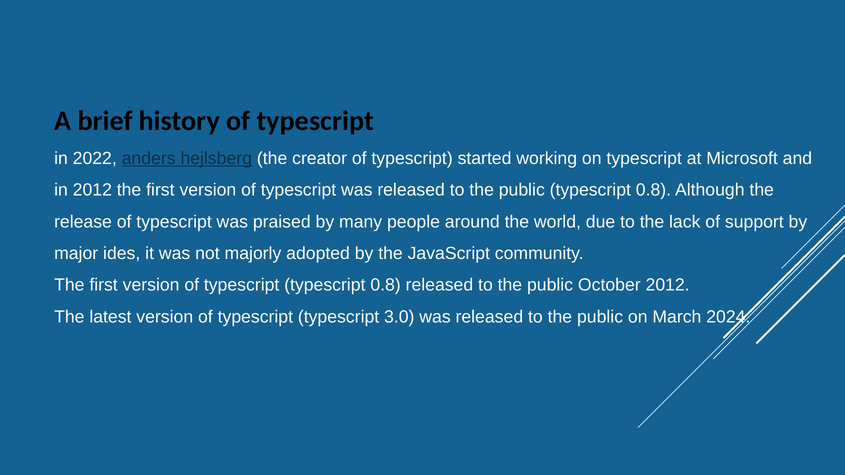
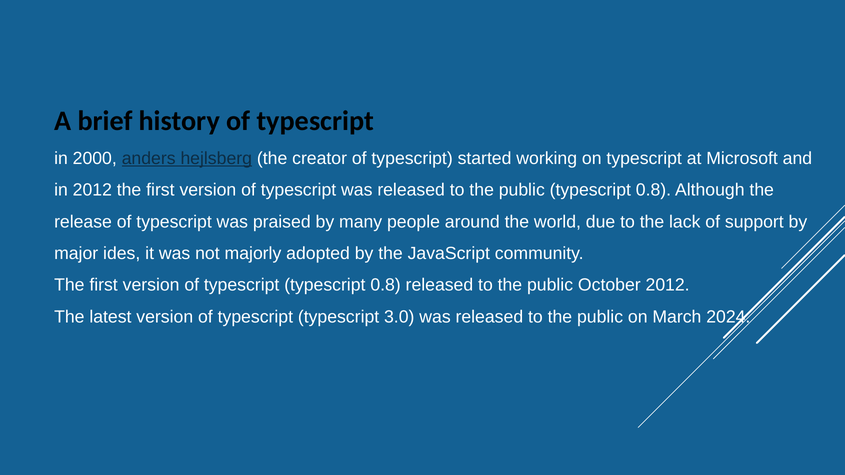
2022: 2022 -> 2000
